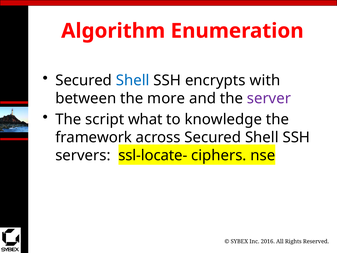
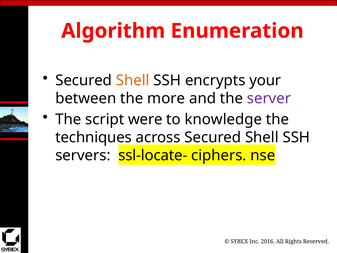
Shell at (133, 80) colour: blue -> orange
with: with -> your
what: what -> were
framework: framework -> techniques
